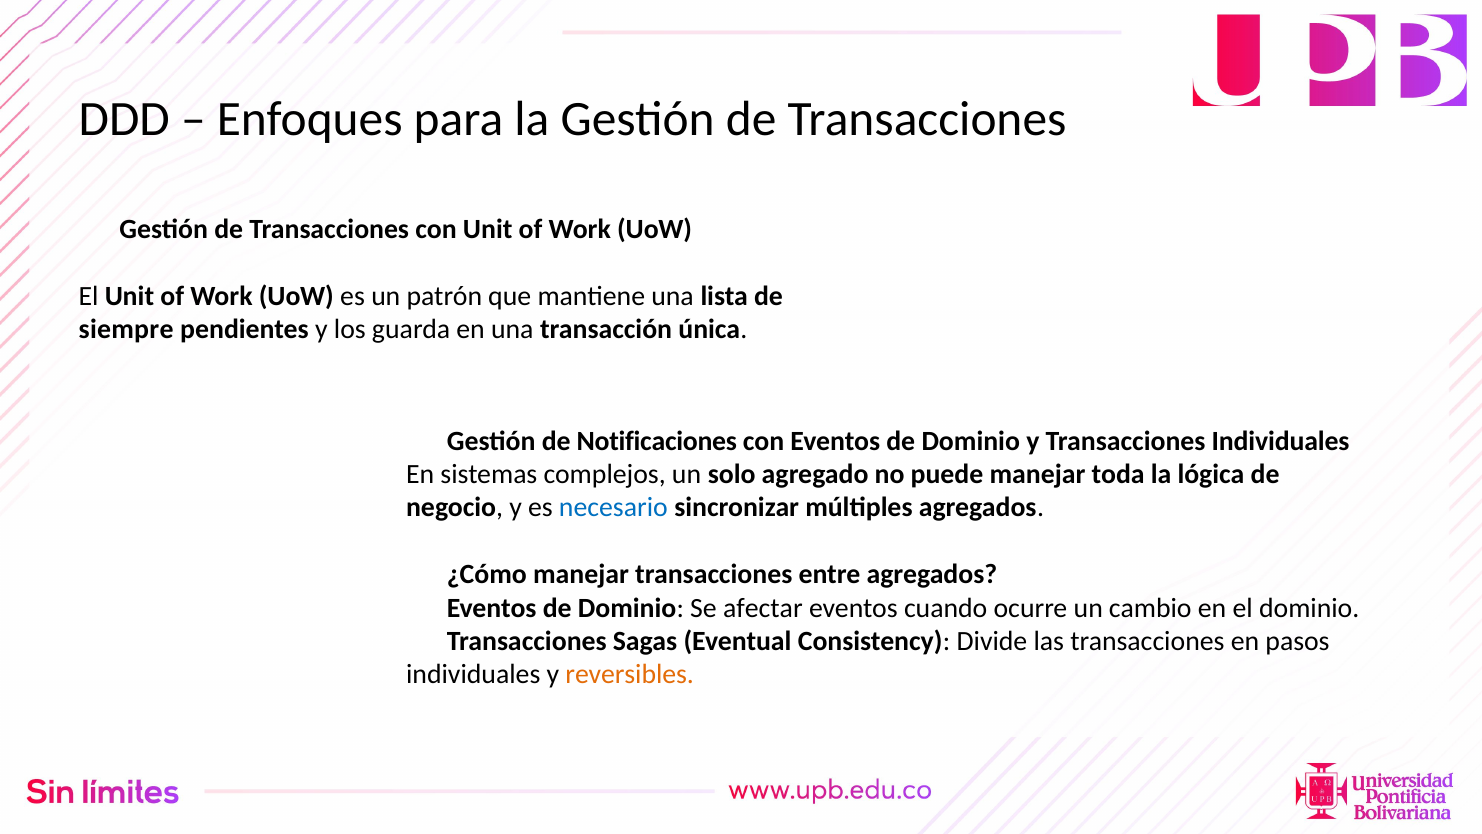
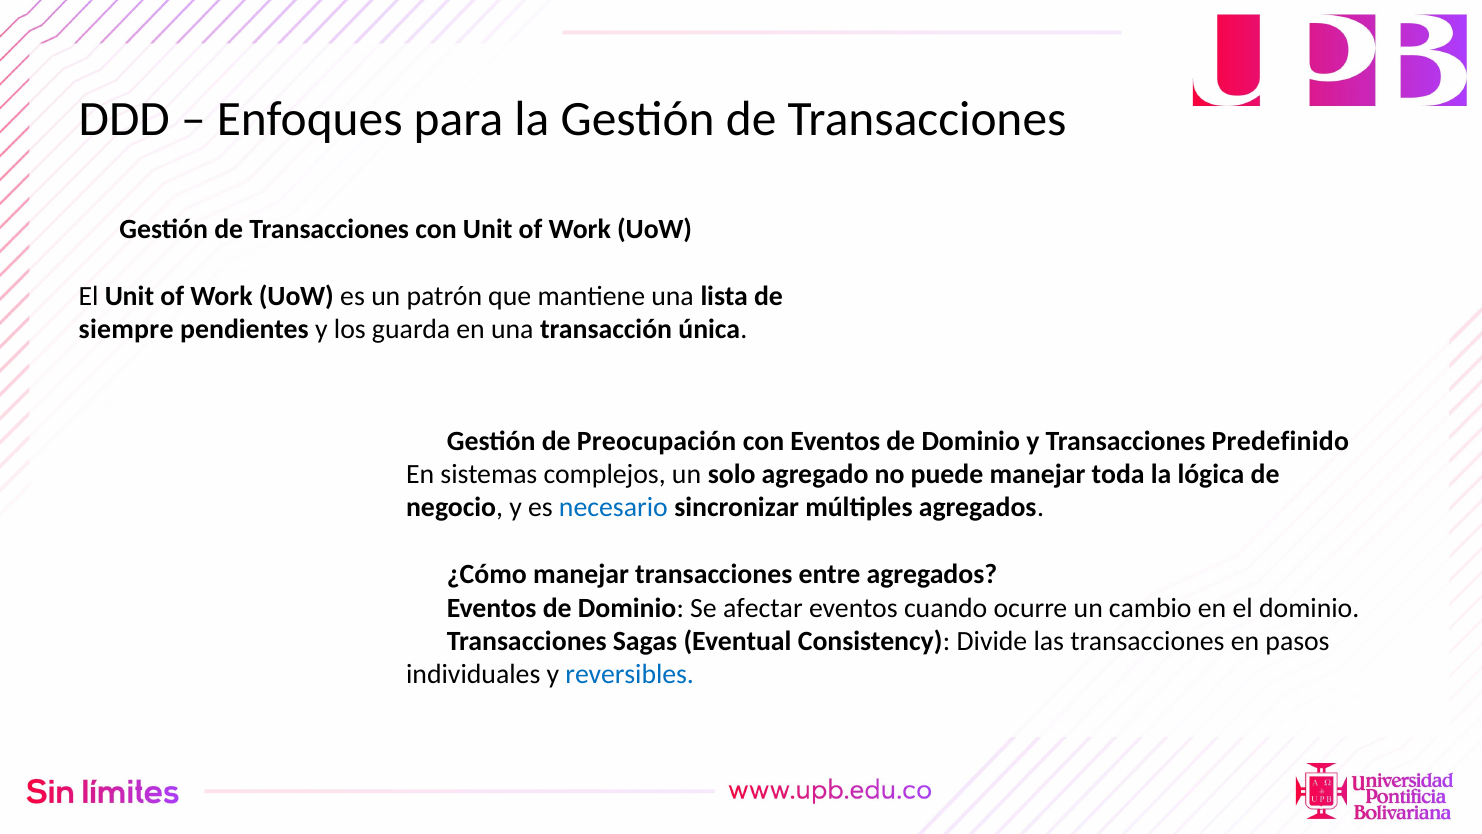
Notificaciones: Notificaciones -> Preocupación
Transacciones Individuales: Individuales -> Predefinido
reversibles colour: orange -> blue
